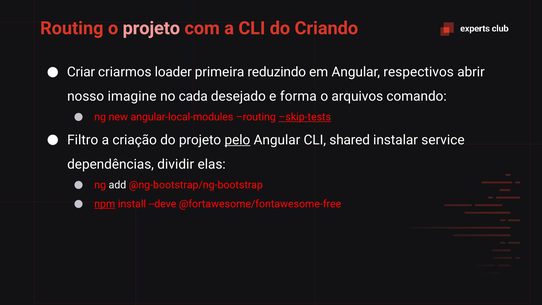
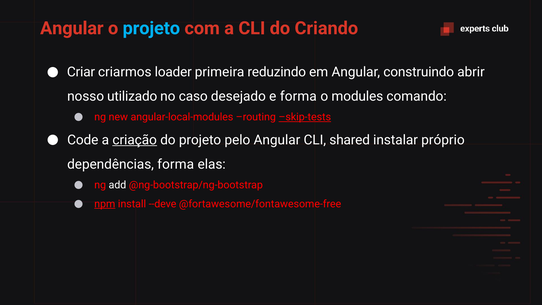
Routing at (72, 28): Routing -> Angular
projeto at (151, 28) colour: pink -> light blue
respectivos: respectivos -> construindo
imagine: imagine -> utilizado
cada: cada -> caso
arquivos: arquivos -> modules
Filtro: Filtro -> Code
criação underline: none -> present
pelo underline: present -> none
service: service -> próprio
dependências dividir: dividir -> forma
